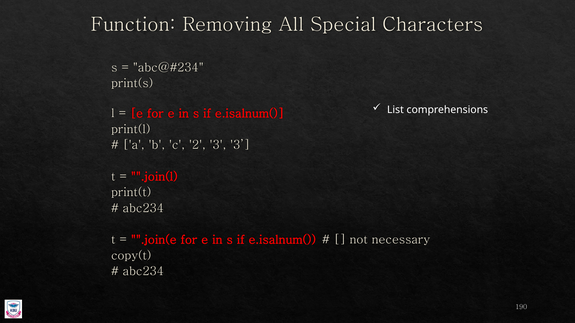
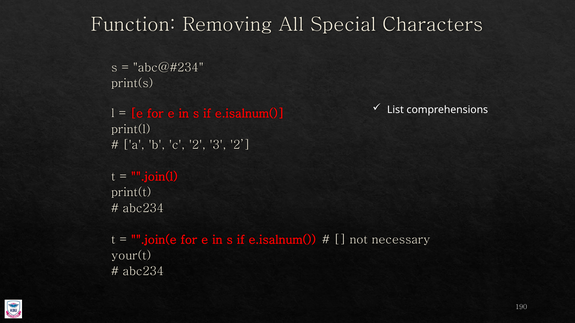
3 3: 3 -> 2
copy(t: copy(t -> your(t
